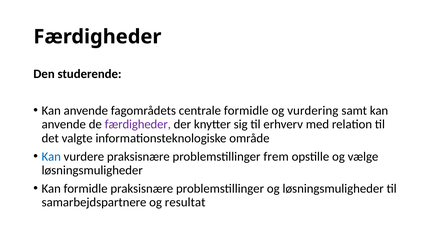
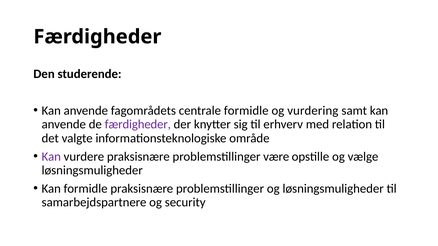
Kan at (51, 157) colour: blue -> purple
frem: frem -> være
resultat: resultat -> security
